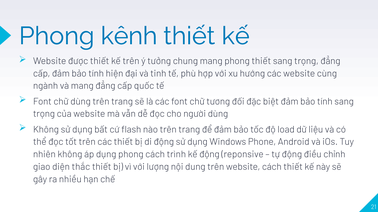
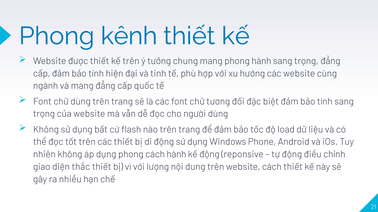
phong thiết: thiết -> hành
cách trình: trình -> hành
